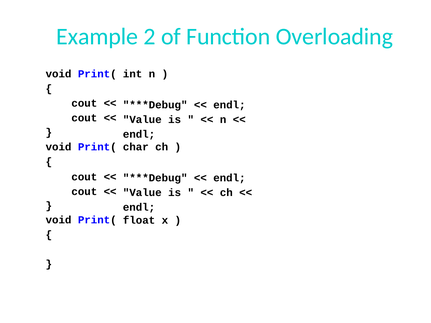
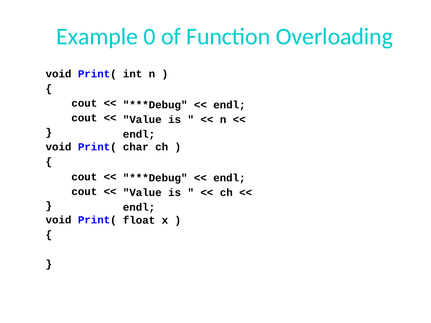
2: 2 -> 0
